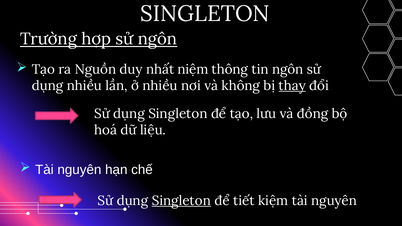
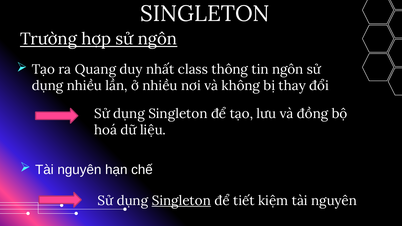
Nguồn: Nguồn -> Quang
niệm: niệm -> class
thay underline: present -> none
